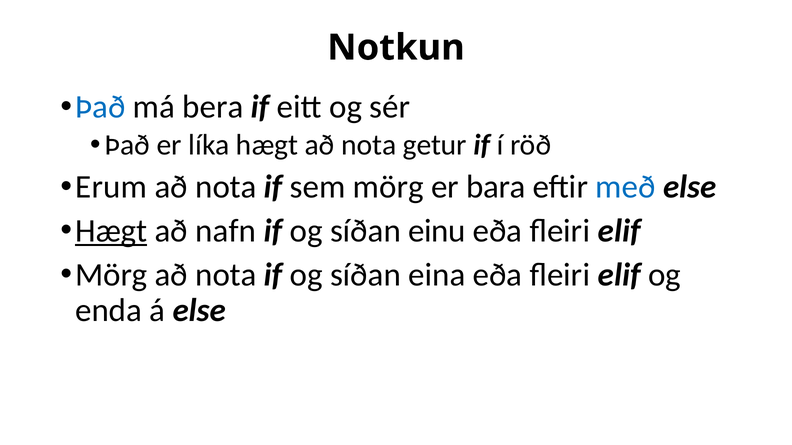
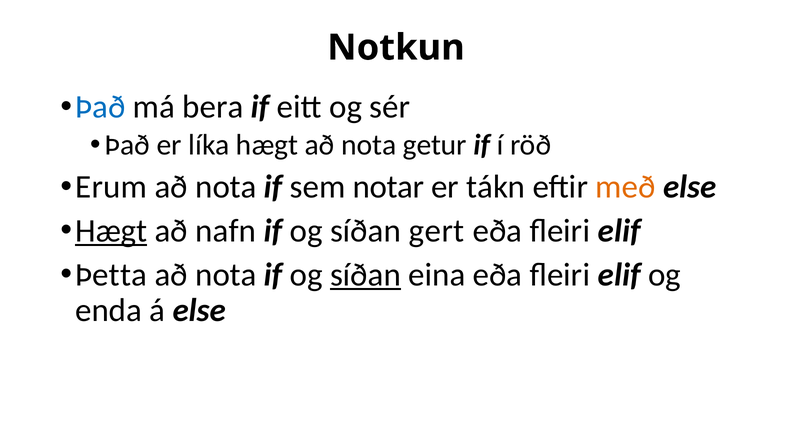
sem mörg: mörg -> notar
bara: bara -> tákn
með colour: blue -> orange
einu: einu -> gert
Mörg at (111, 275): Mörg -> Þetta
síðan at (365, 275) underline: none -> present
